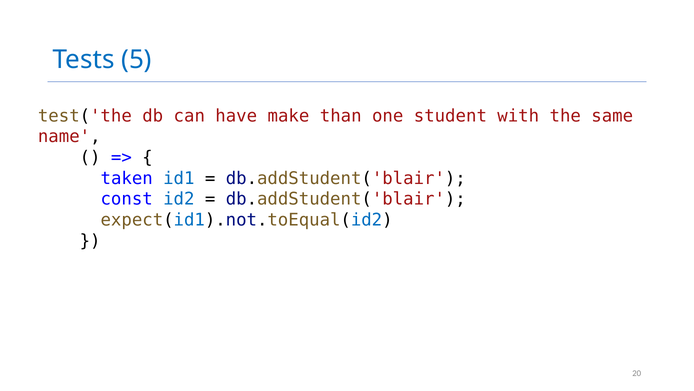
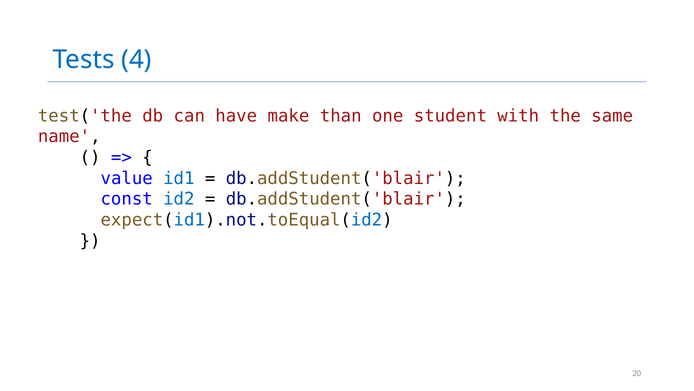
5: 5 -> 4
taken: taken -> value
